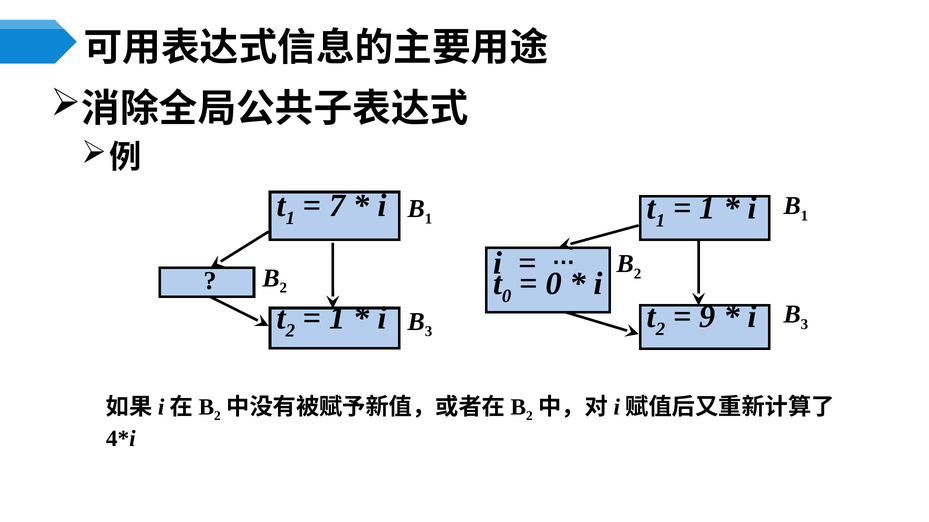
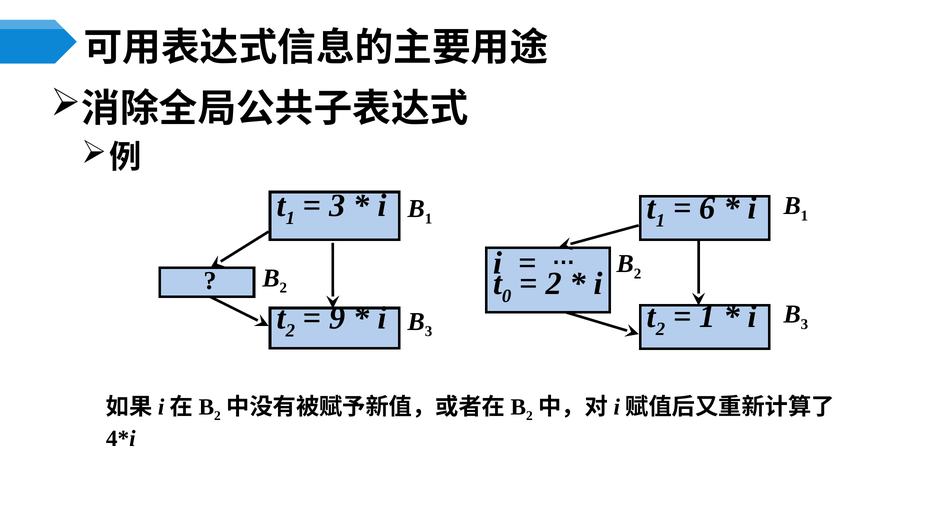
7 at (337, 206): 7 -> 3
1 at (708, 208): 1 -> 6
0 at (554, 284): 0 -> 2
9 at (708, 317): 9 -> 1
1 at (337, 318): 1 -> 9
